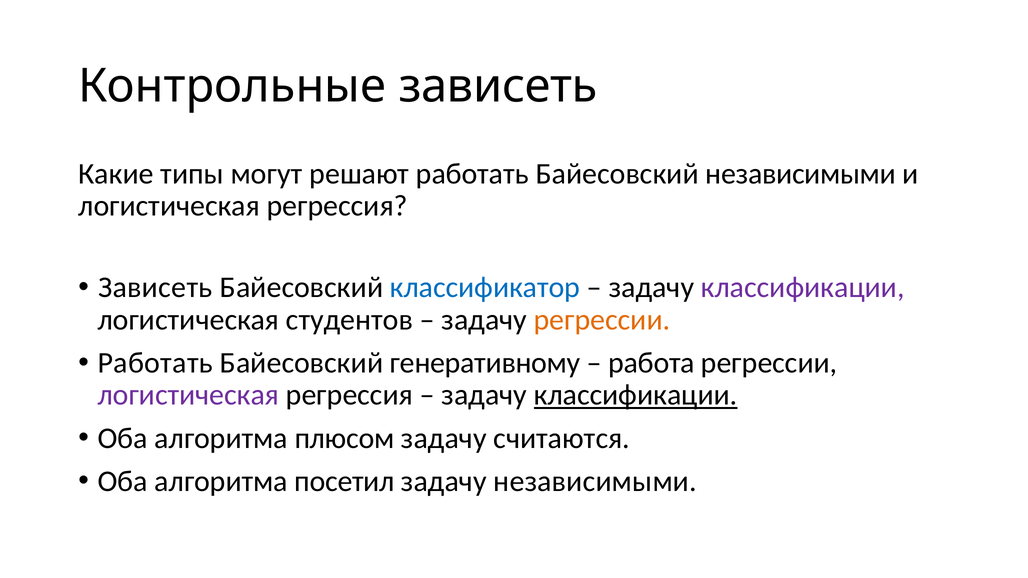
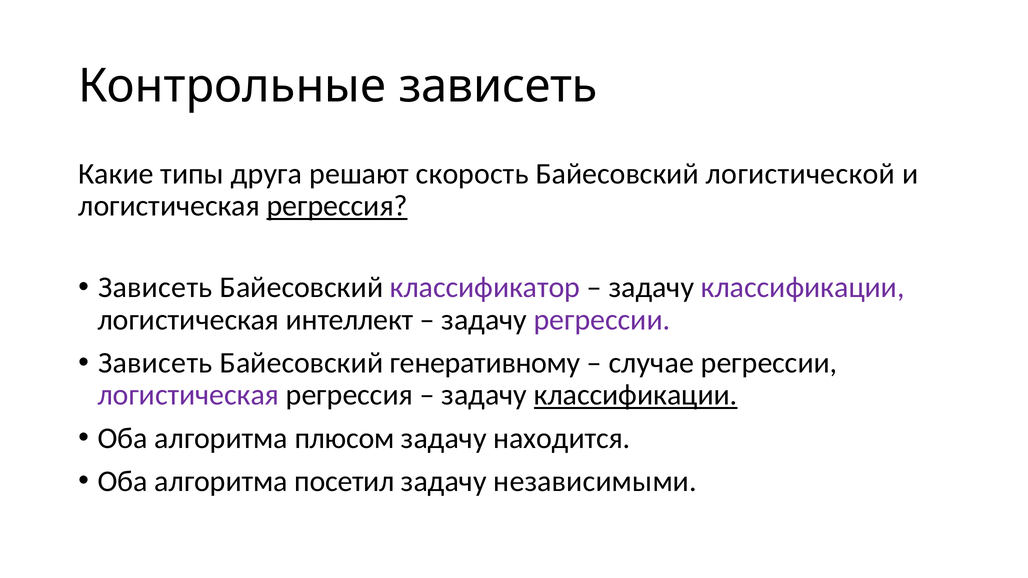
могут: могут -> друга
решают работать: работать -> скорость
Байесовский независимыми: независимыми -> логистической
регрессия at (337, 206) underline: none -> present
классификатор colour: blue -> purple
студентов: студентов -> интеллект
регрессии at (602, 320) colour: orange -> purple
Работать at (155, 363): Работать -> Зависеть
работа: работа -> случае
считаются: считаются -> находится
